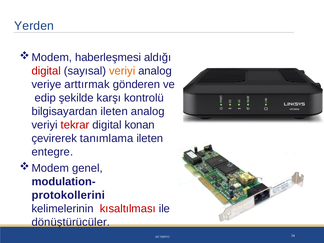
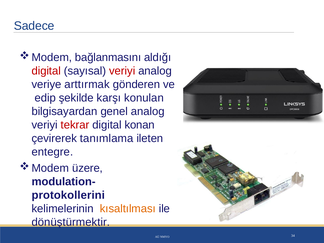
Yerden: Yerden -> Sadece
haberleşmesi: haberleşmesi -> bağlanmasını
veriyi at (122, 71) colour: orange -> red
kontrolü: kontrolü -> konulan
bilgisayardan ileten: ileten -> genel
genel: genel -> üzere
kısaltılması colour: red -> orange
dönüştürücüler: dönüştürücüler -> dönüştürmektir
